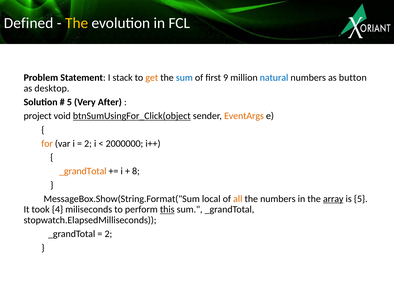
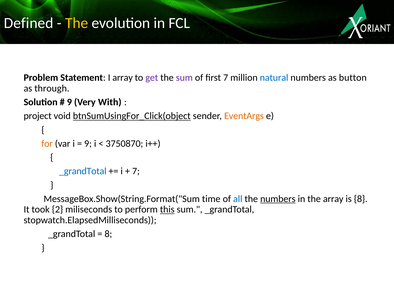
I stack: stack -> array
get colour: orange -> purple
sum at (184, 78) colour: blue -> purple
first 9: 9 -> 7
desktop: desktop -> through
5 at (69, 102): 5 -> 9
After: After -> With
2 at (88, 143): 2 -> 9
2000000: 2000000 -> 3750870
_grandTotal at (83, 171) colour: orange -> blue
8 at (136, 171): 8 -> 7
local: local -> time
all colour: orange -> blue
numbers at (278, 198) underline: none -> present
array at (333, 198) underline: present -> none
is 5: 5 -> 8
4: 4 -> 2
2 at (108, 234): 2 -> 8
